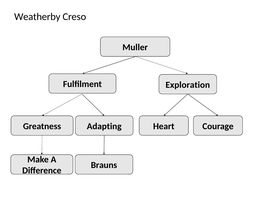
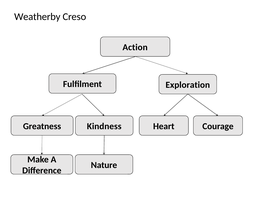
Muller: Muller -> Action
Adapting: Adapting -> Kindness
Brauns: Brauns -> Nature
